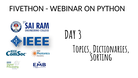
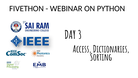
Topics: Topics -> Access
